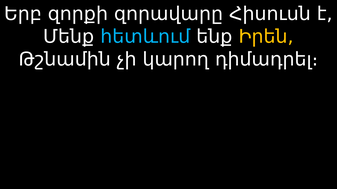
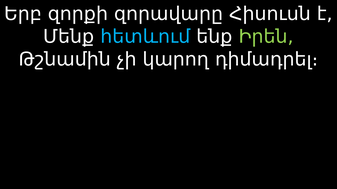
Իրեն colour: yellow -> light green
